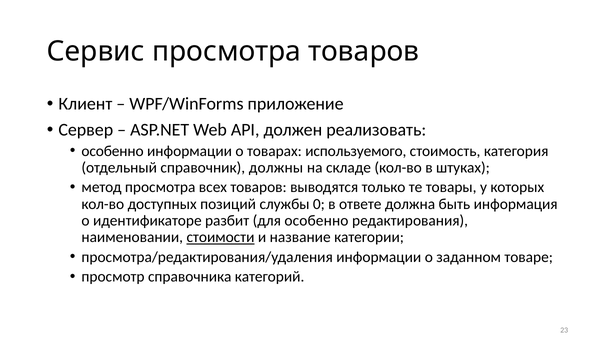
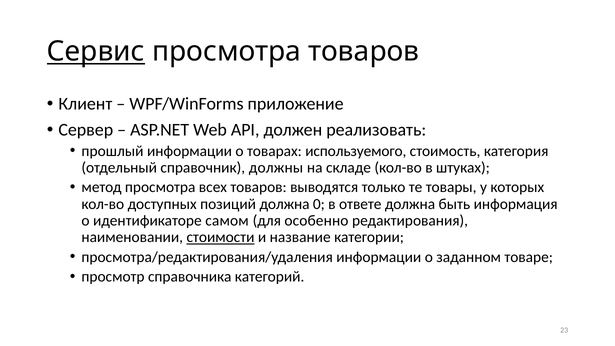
Сервис underline: none -> present
особенно at (113, 151): особенно -> прошлый
позиций службы: службы -> должна
разбит: разбит -> самом
